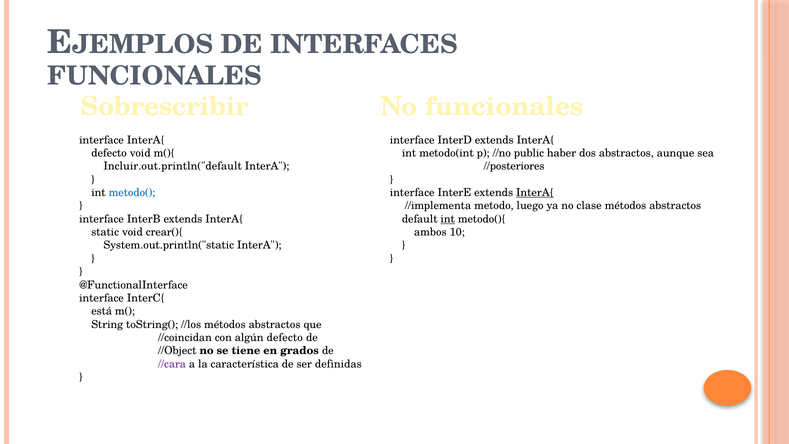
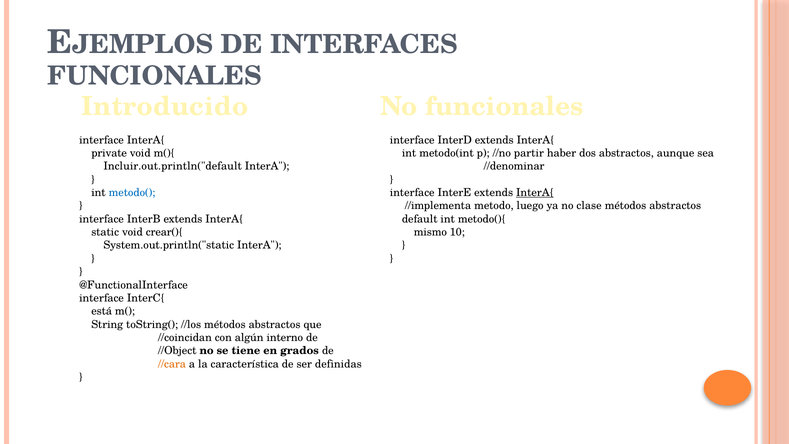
Sobrescribir: Sobrescribir -> Introducido
defecto at (109, 153): defecto -> private
public: public -> partir
//posteriores: //posteriores -> //denominar
int at (448, 219) underline: present -> none
ambos: ambos -> mismo
algún defecto: defecto -> interno
//cara colour: purple -> orange
